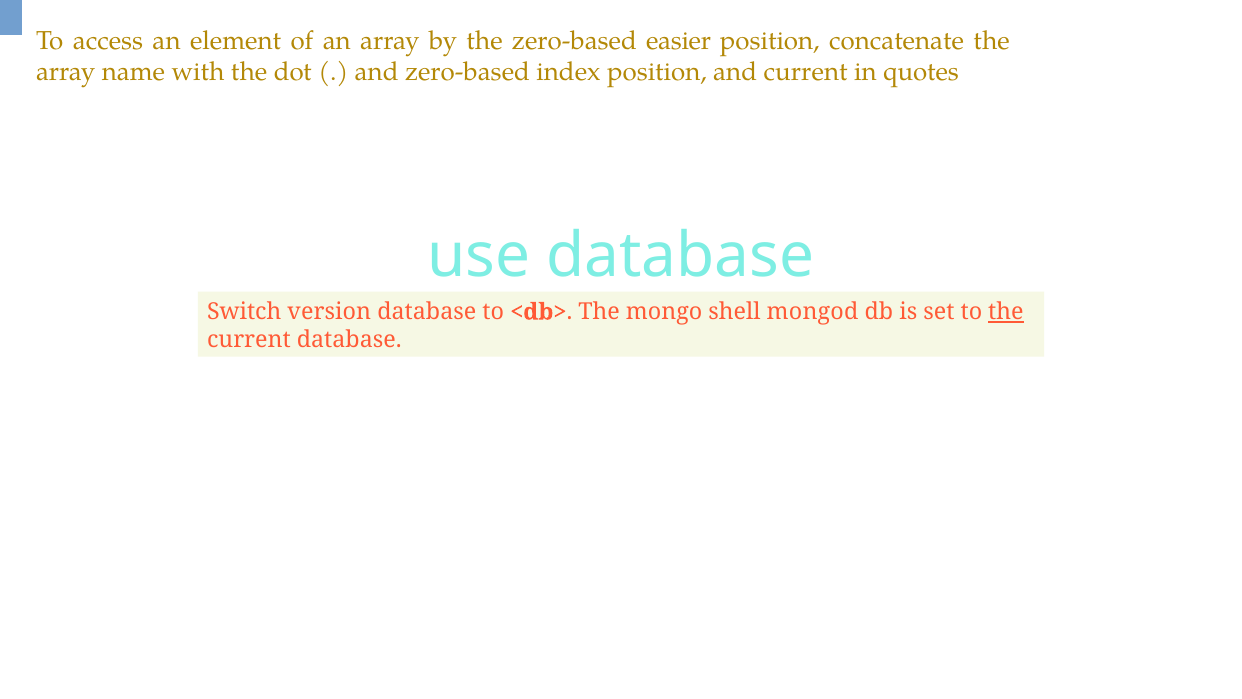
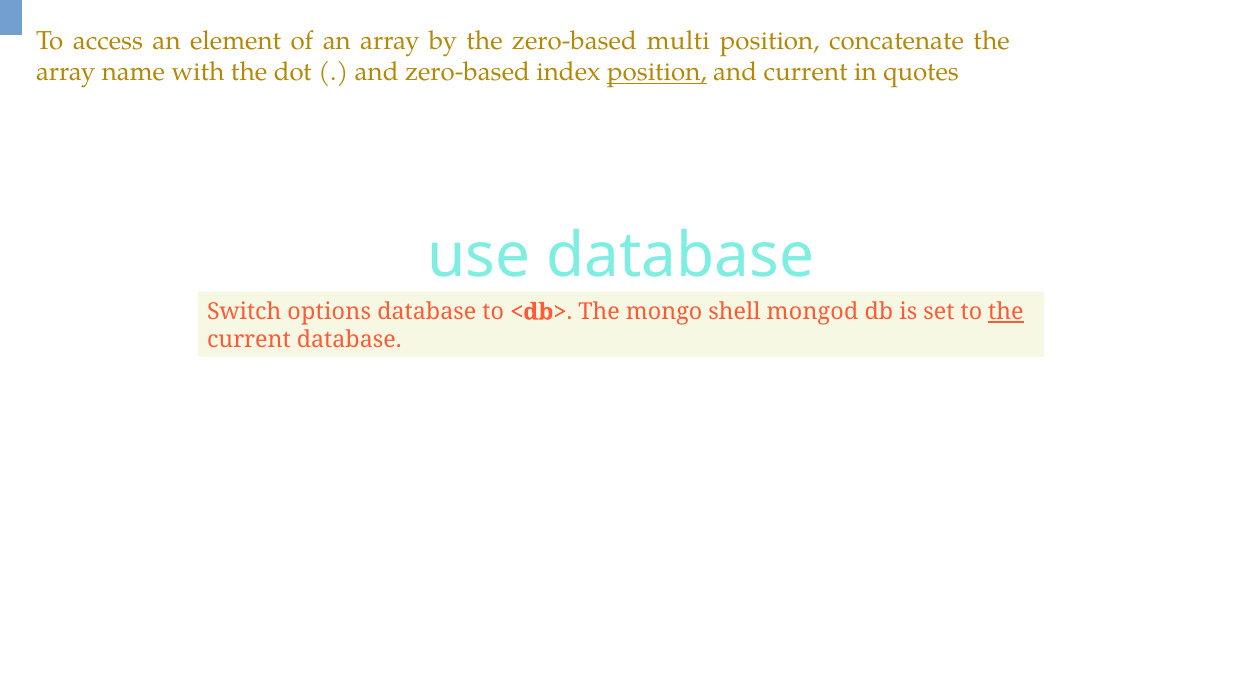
easier: easier -> multi
position at (657, 72) underline: none -> present
version: version -> options
